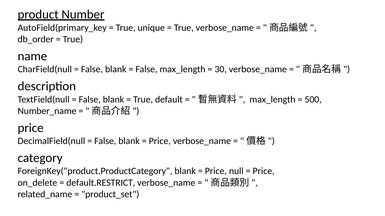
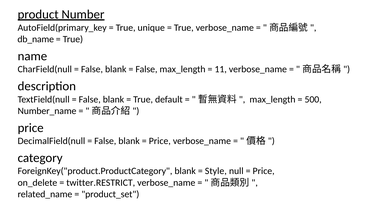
db_order: db_order -> db_name
30: 30 -> 11
Price at (216, 172): Price -> Style
default.RESTRICT: default.RESTRICT -> twitter.RESTRICT
